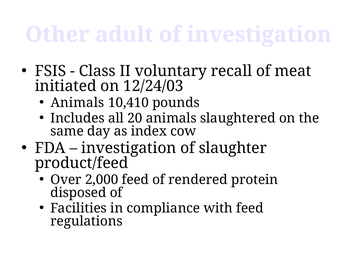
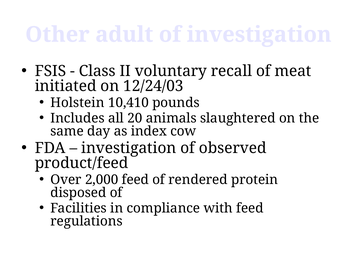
Animals at (77, 103): Animals -> Holstein
slaughter: slaughter -> observed
